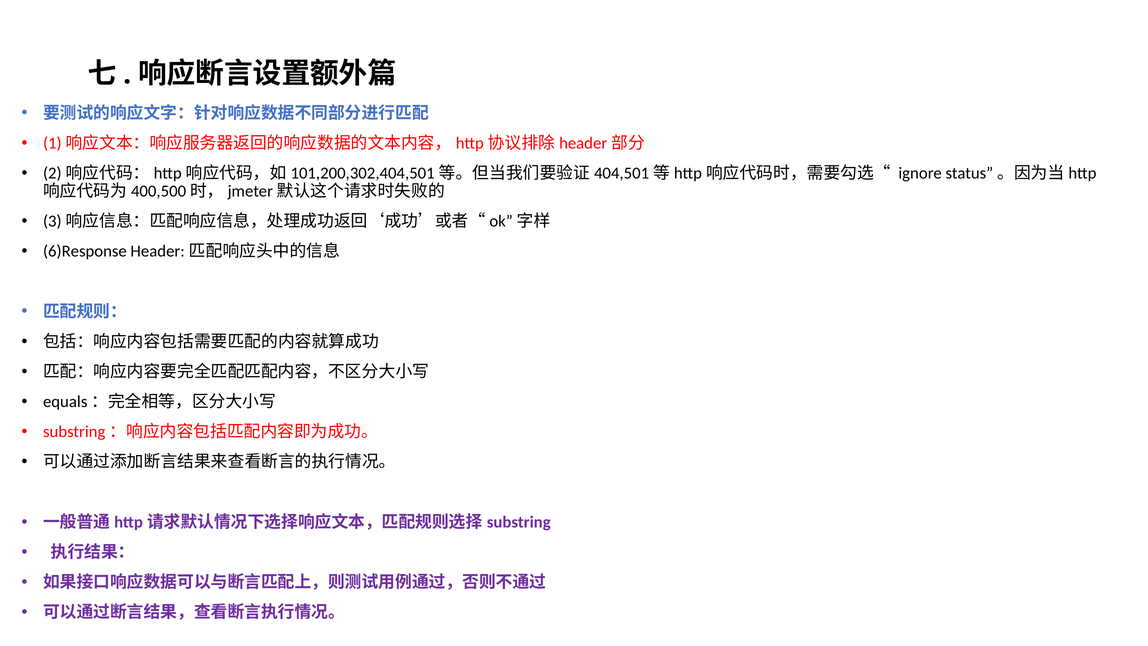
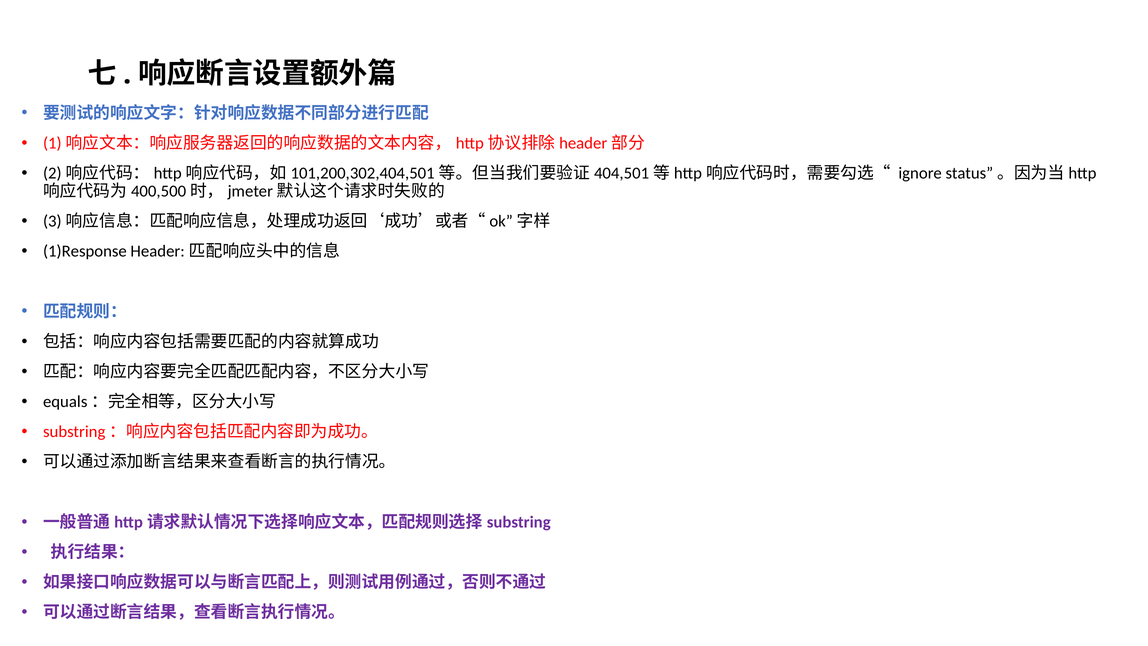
6)Response: 6)Response -> 1)Response
